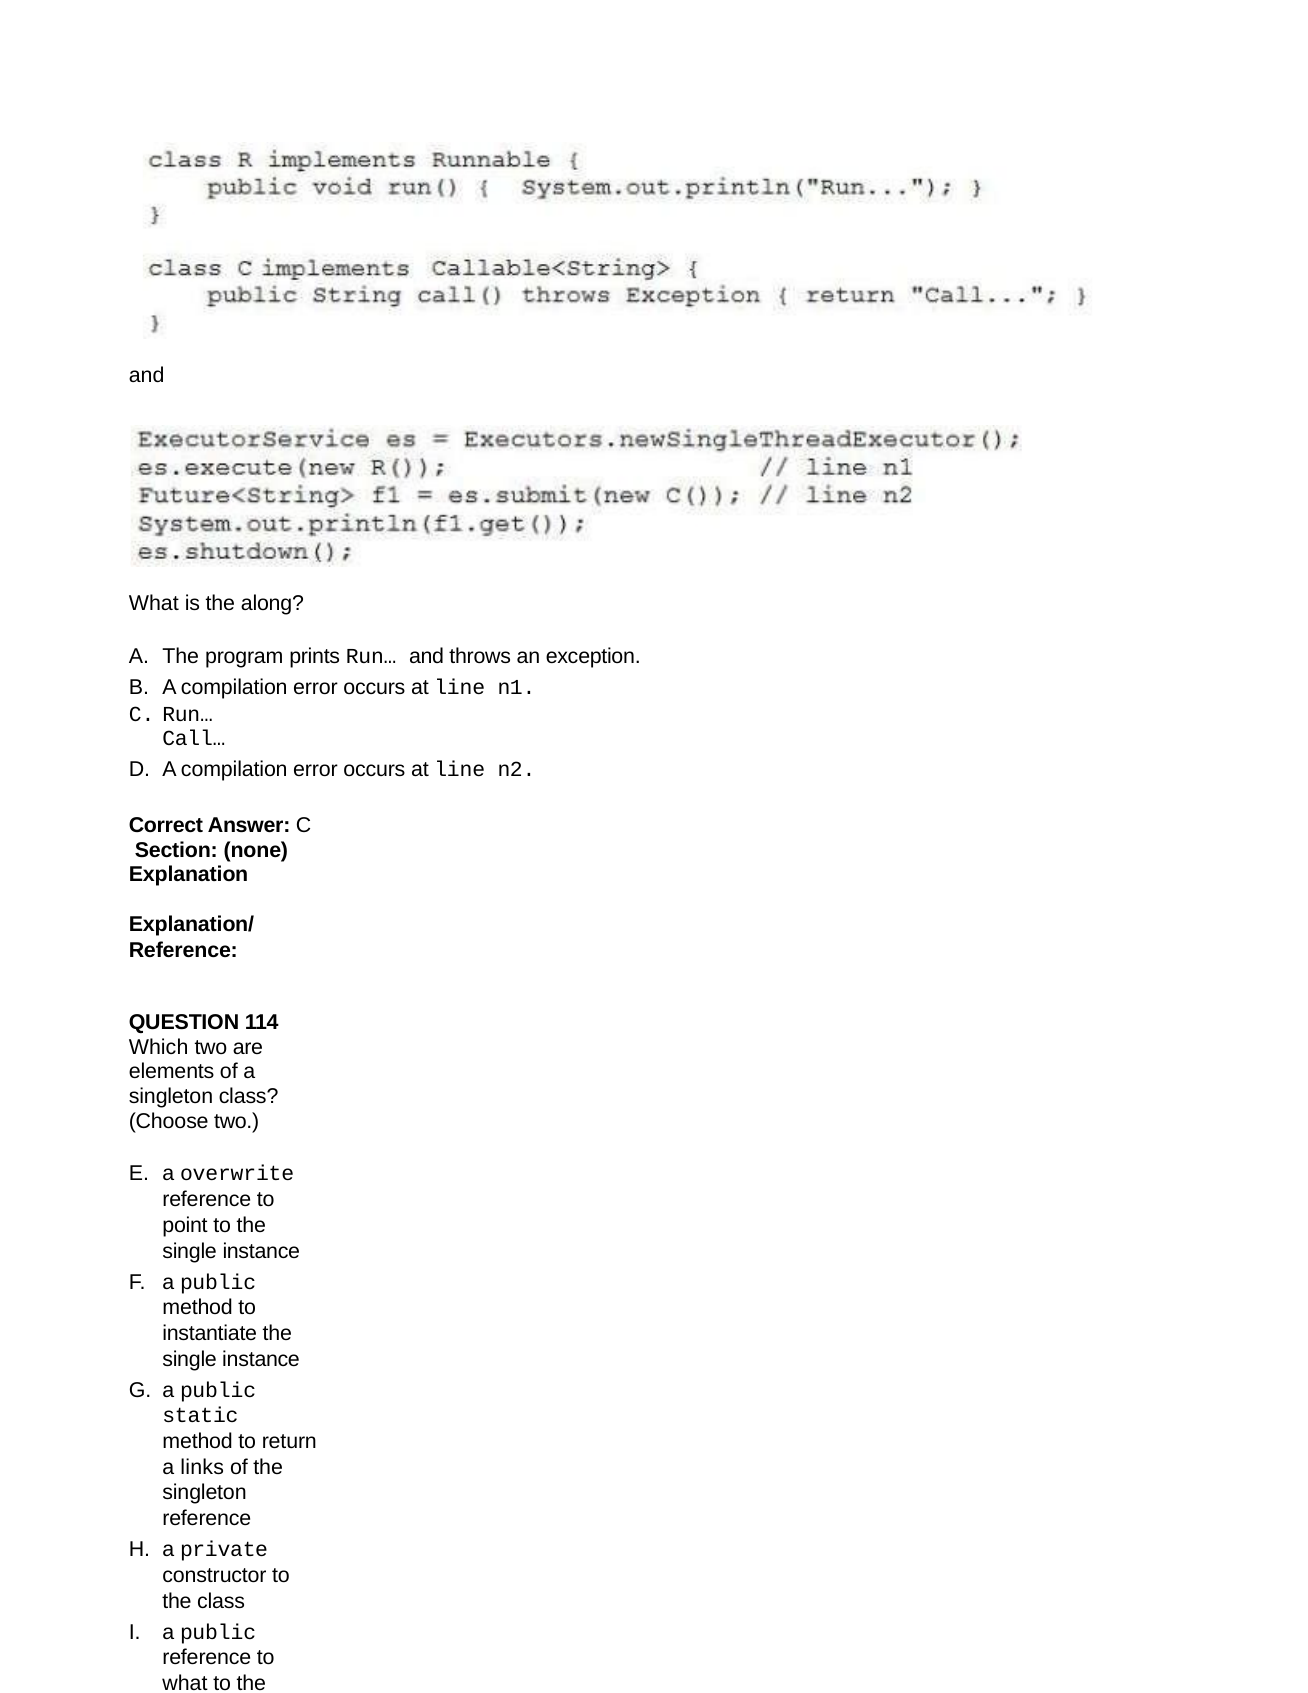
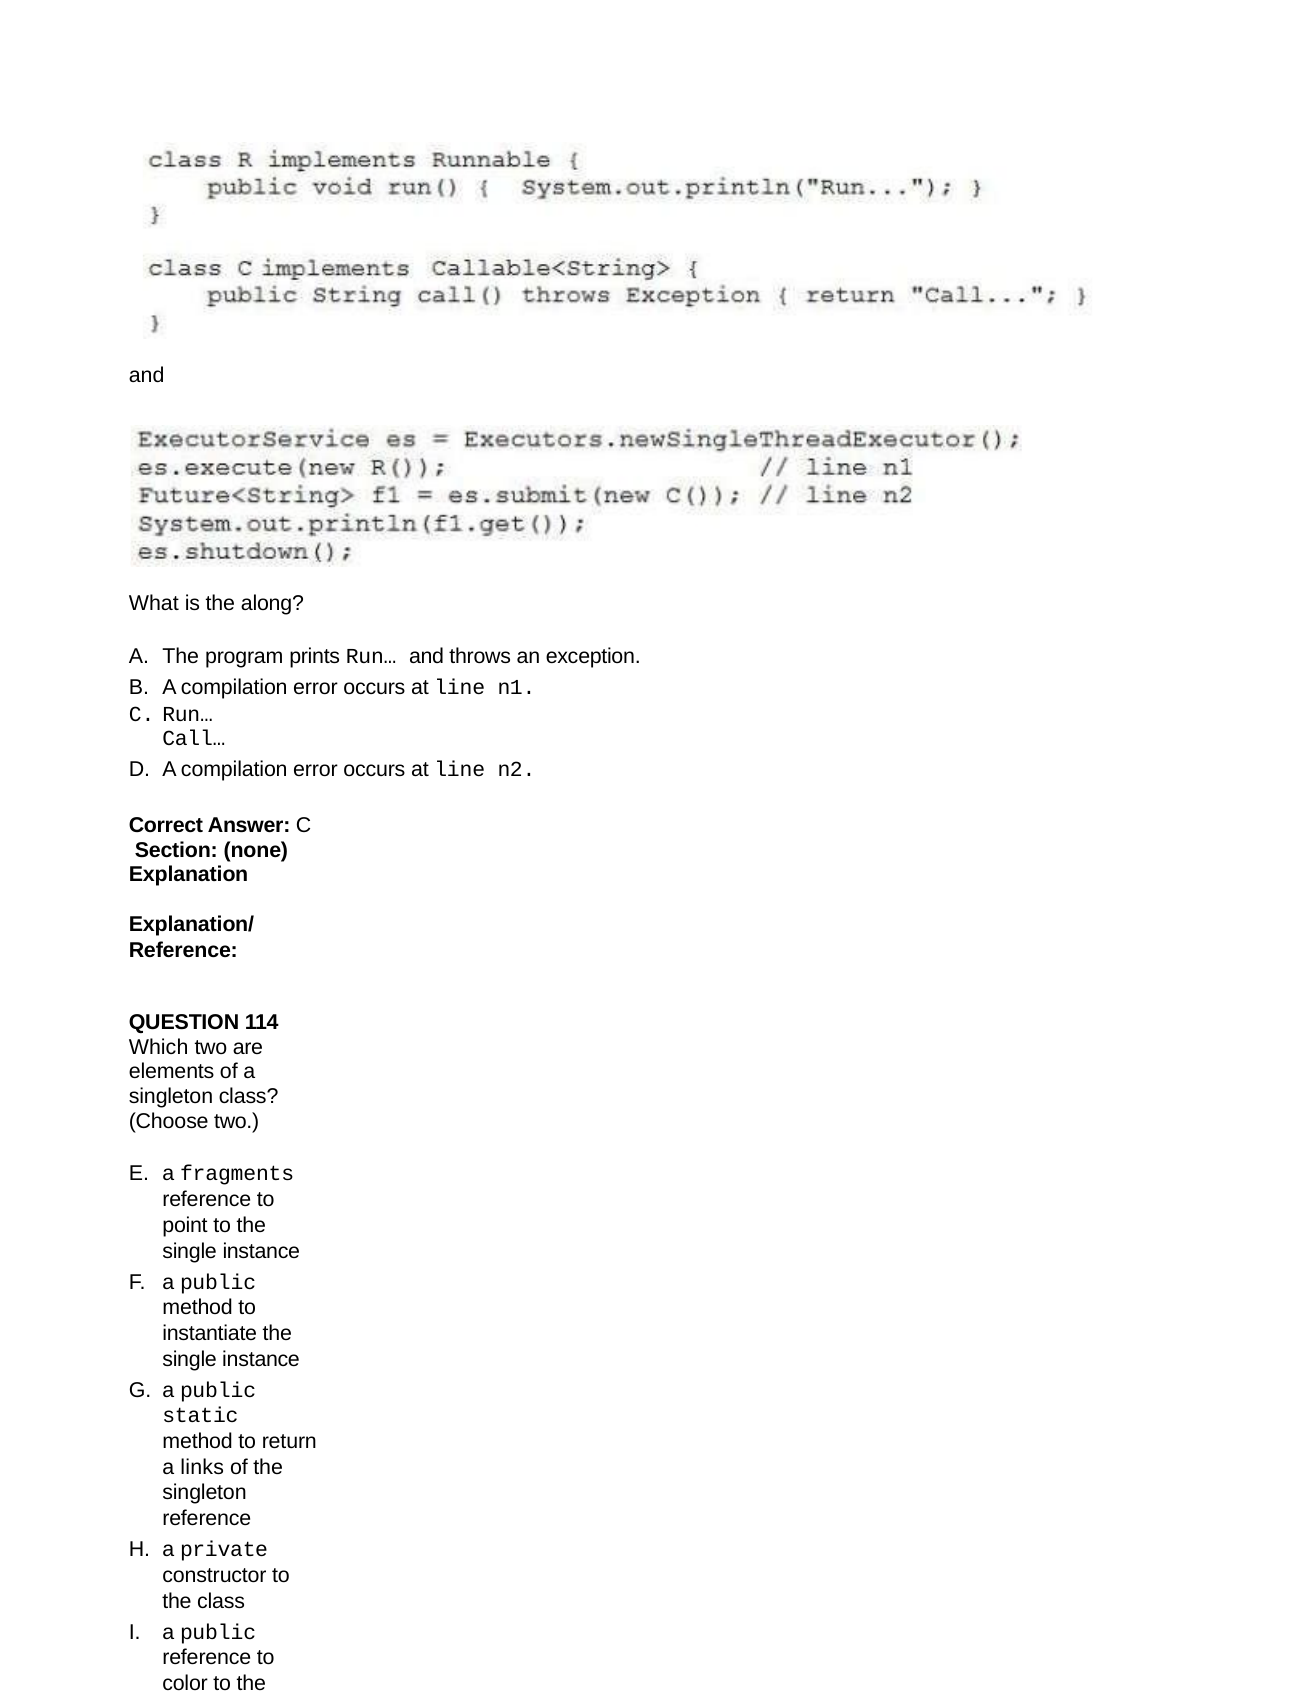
overwrite: overwrite -> fragments
what at (185, 1683): what -> color
